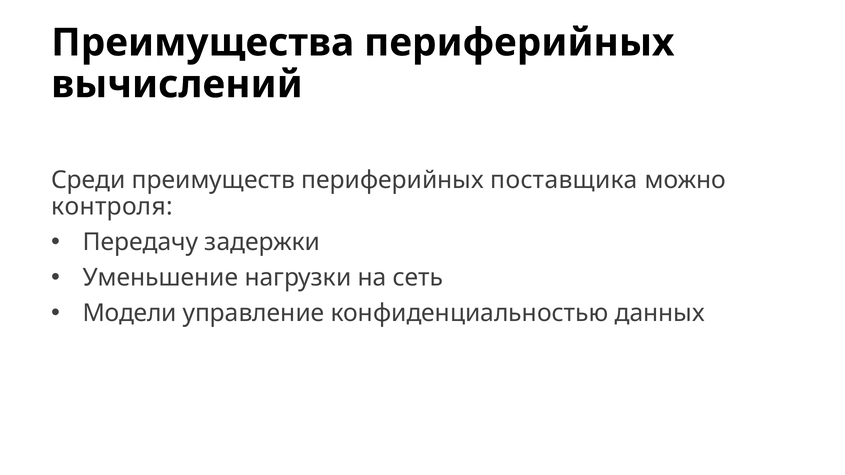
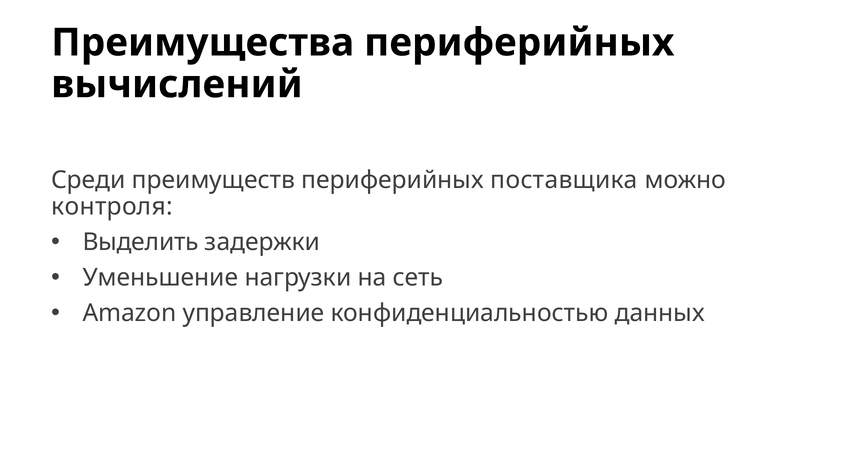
Передачу: Передачу -> Выделить
Модели: Модели -> Amazon
